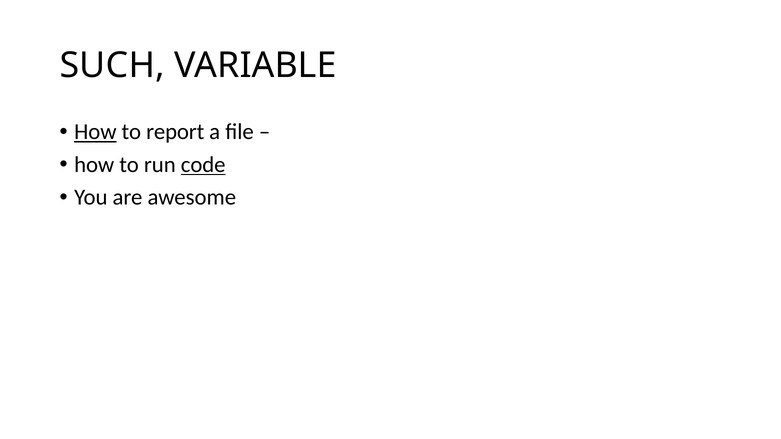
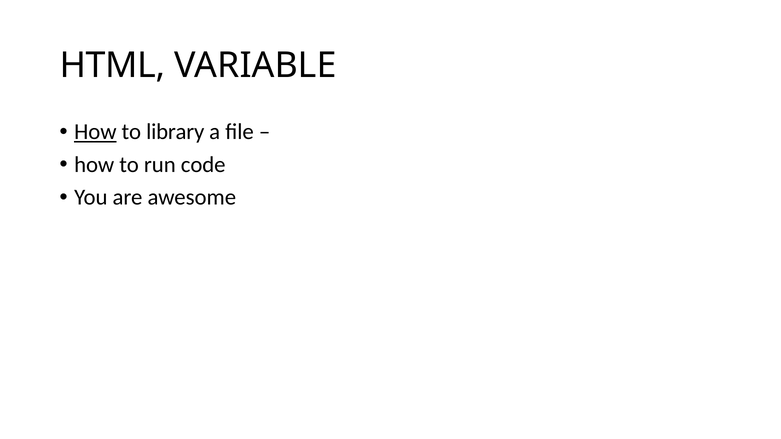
SUCH: SUCH -> HTML
report: report -> library
code underline: present -> none
